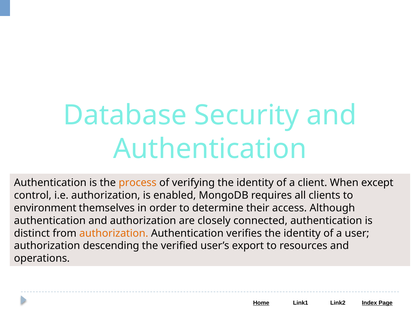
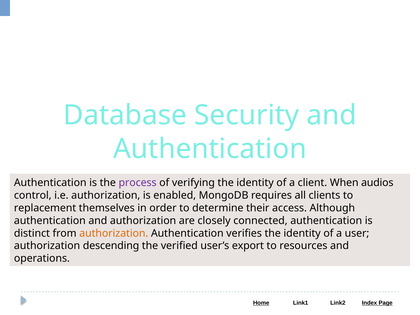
process colour: orange -> purple
except: except -> audios
environment: environment -> replacement
